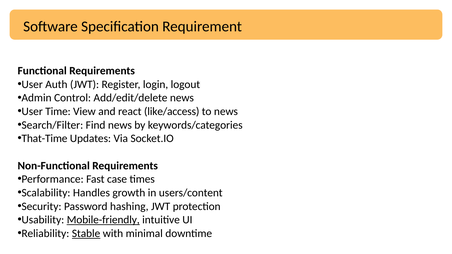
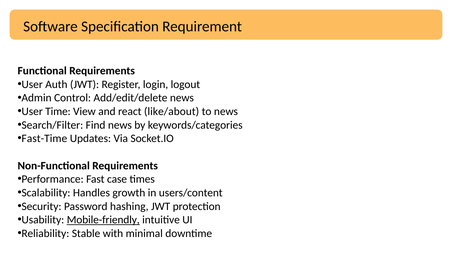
like/access: like/access -> like/about
That-Time: That-Time -> Fast-Time
Stable underline: present -> none
